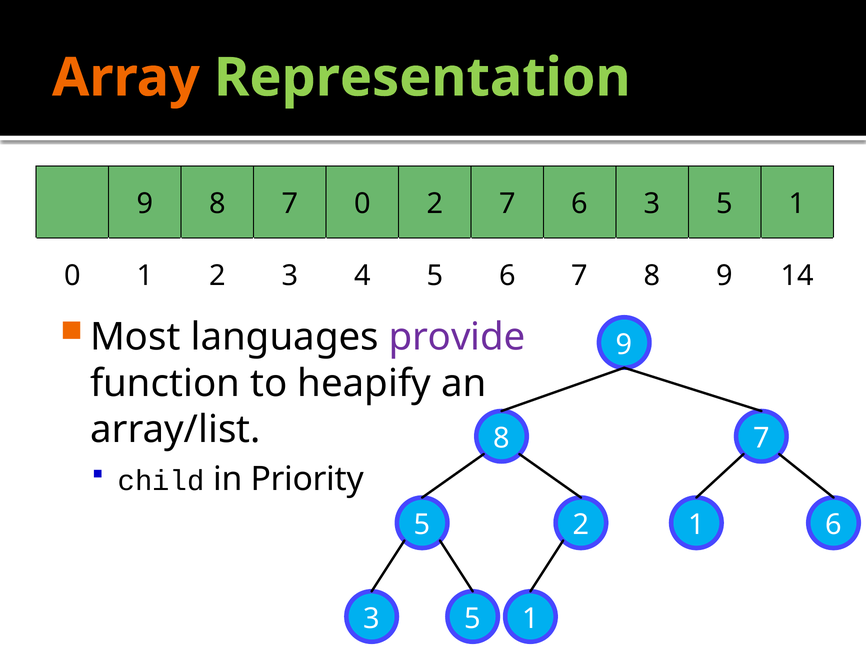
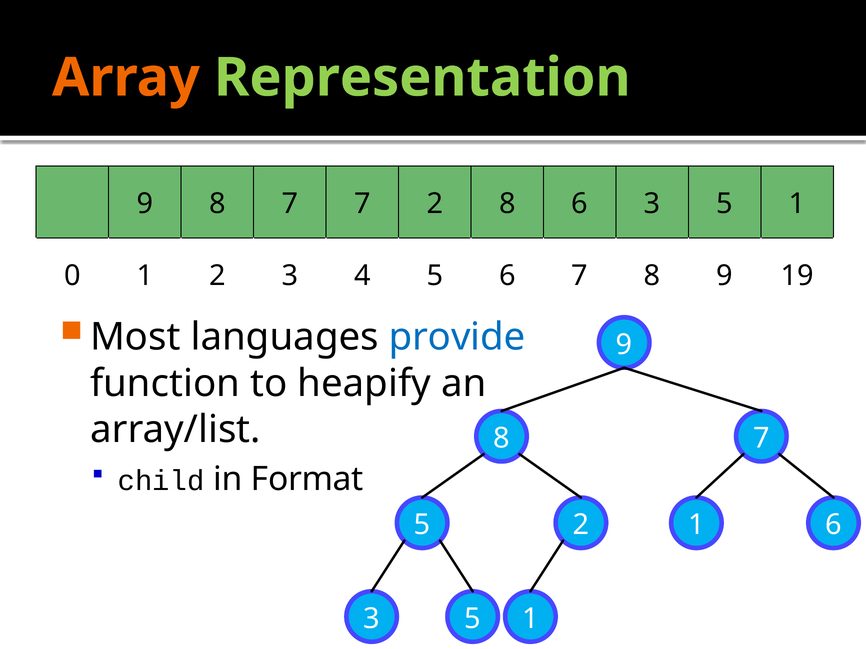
7 0: 0 -> 7
2 7: 7 -> 8
14: 14 -> 19
provide colour: purple -> blue
Priority: Priority -> Format
